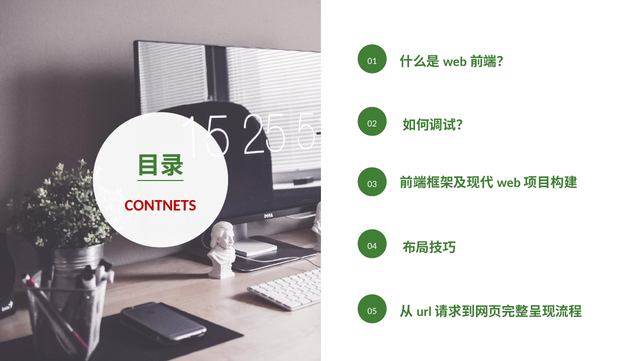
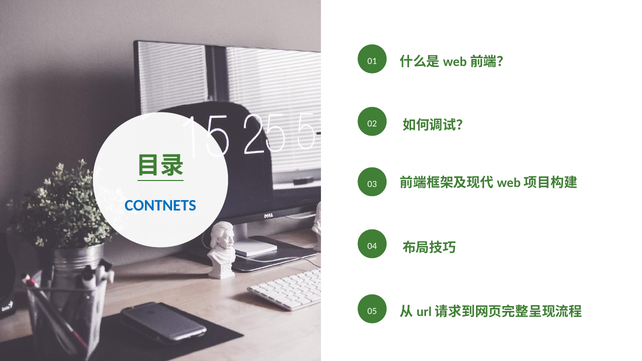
CONTNETS colour: red -> blue
